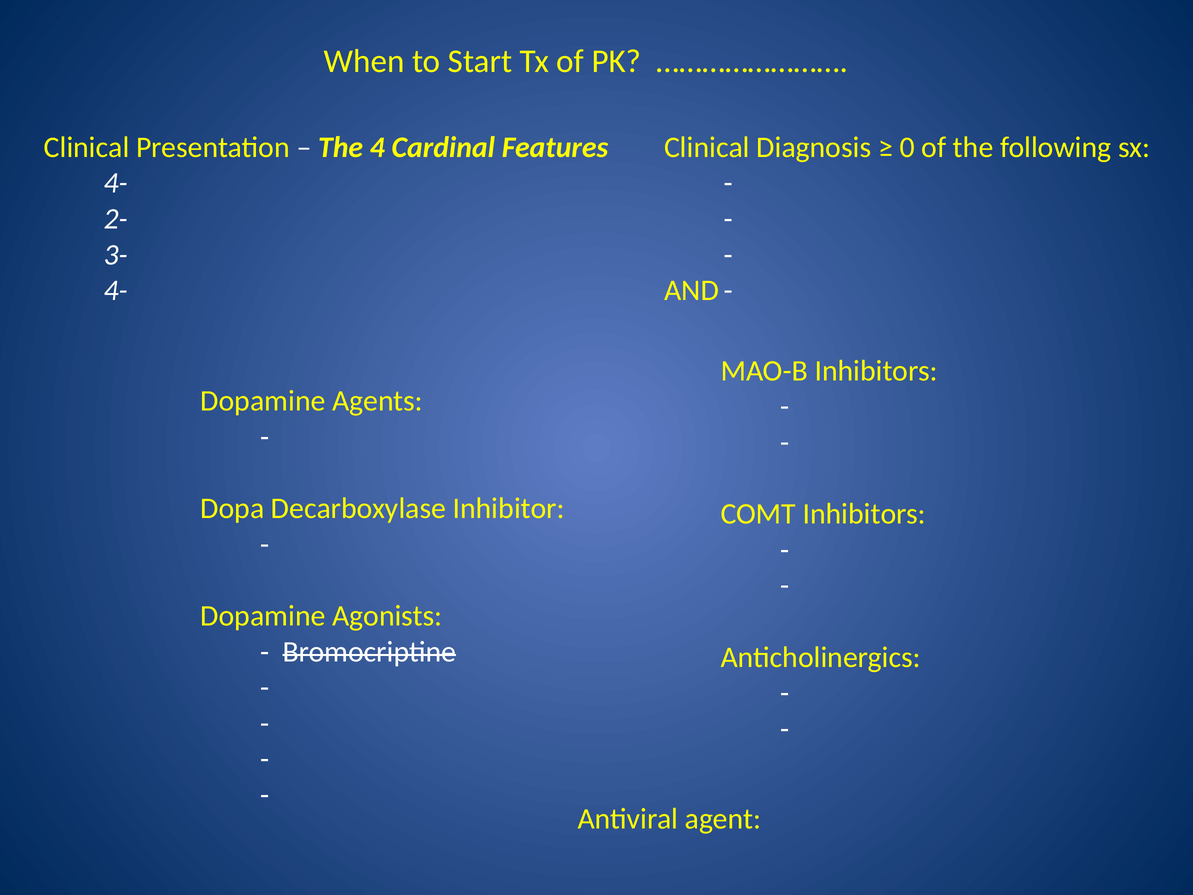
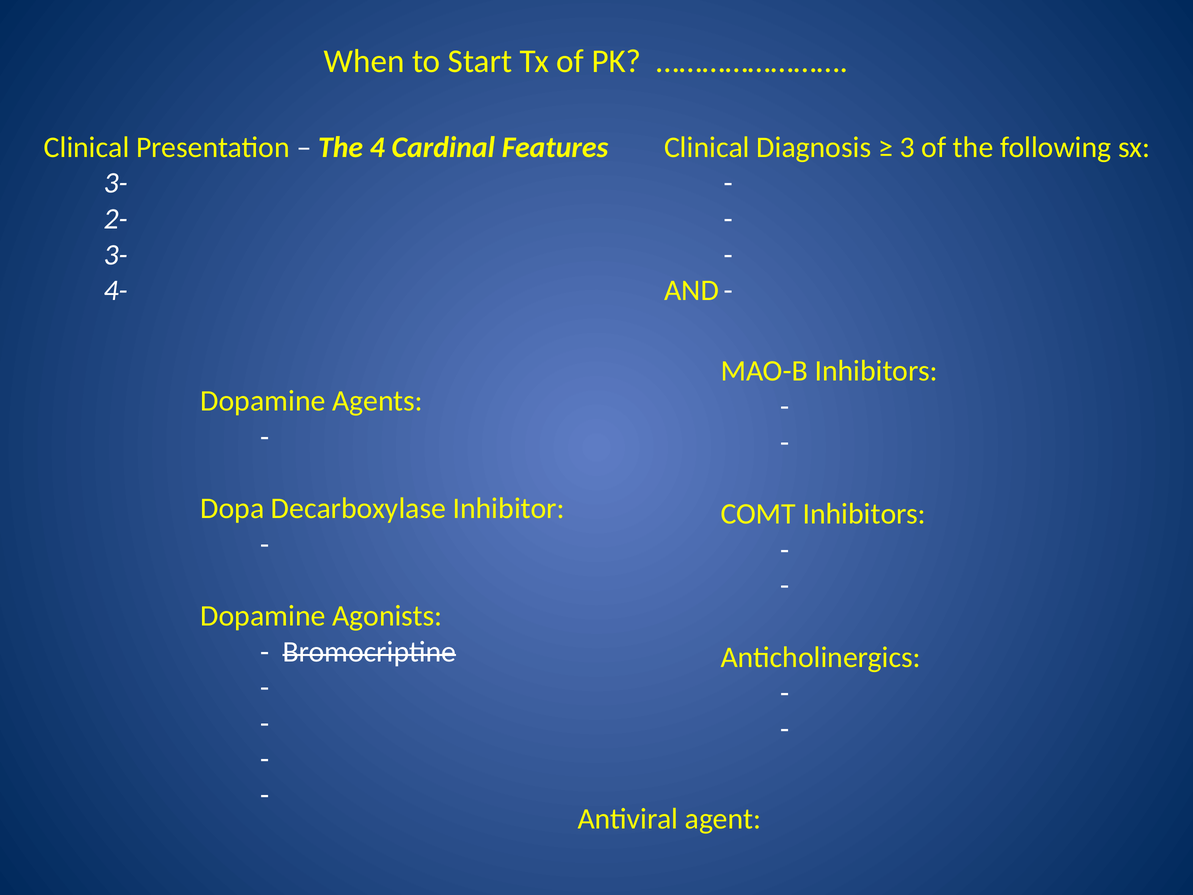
0: 0 -> 3
4- at (116, 183): 4- -> 3-
